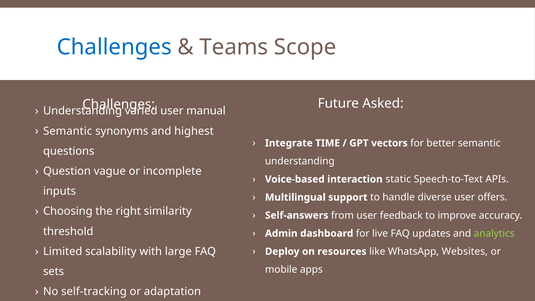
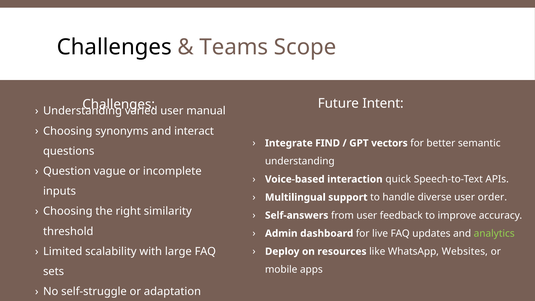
Challenges at (114, 47) colour: blue -> black
Asked: Asked -> Intent
Semantic at (68, 131): Semantic -> Choosing
highest: highest -> interact
TIME: TIME -> FIND
static: static -> quick
offers: offers -> order
self-tracking: self-tracking -> self-struggle
